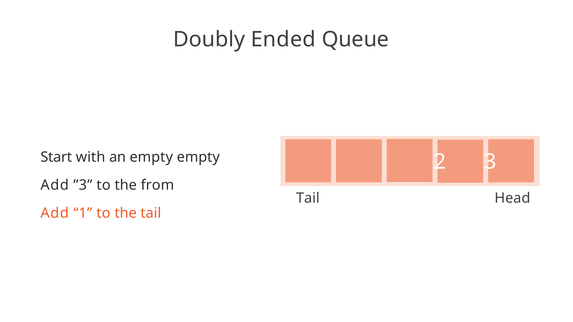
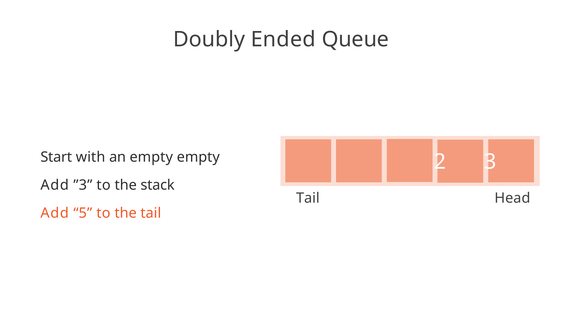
from: from -> stack
1: 1 -> 5
